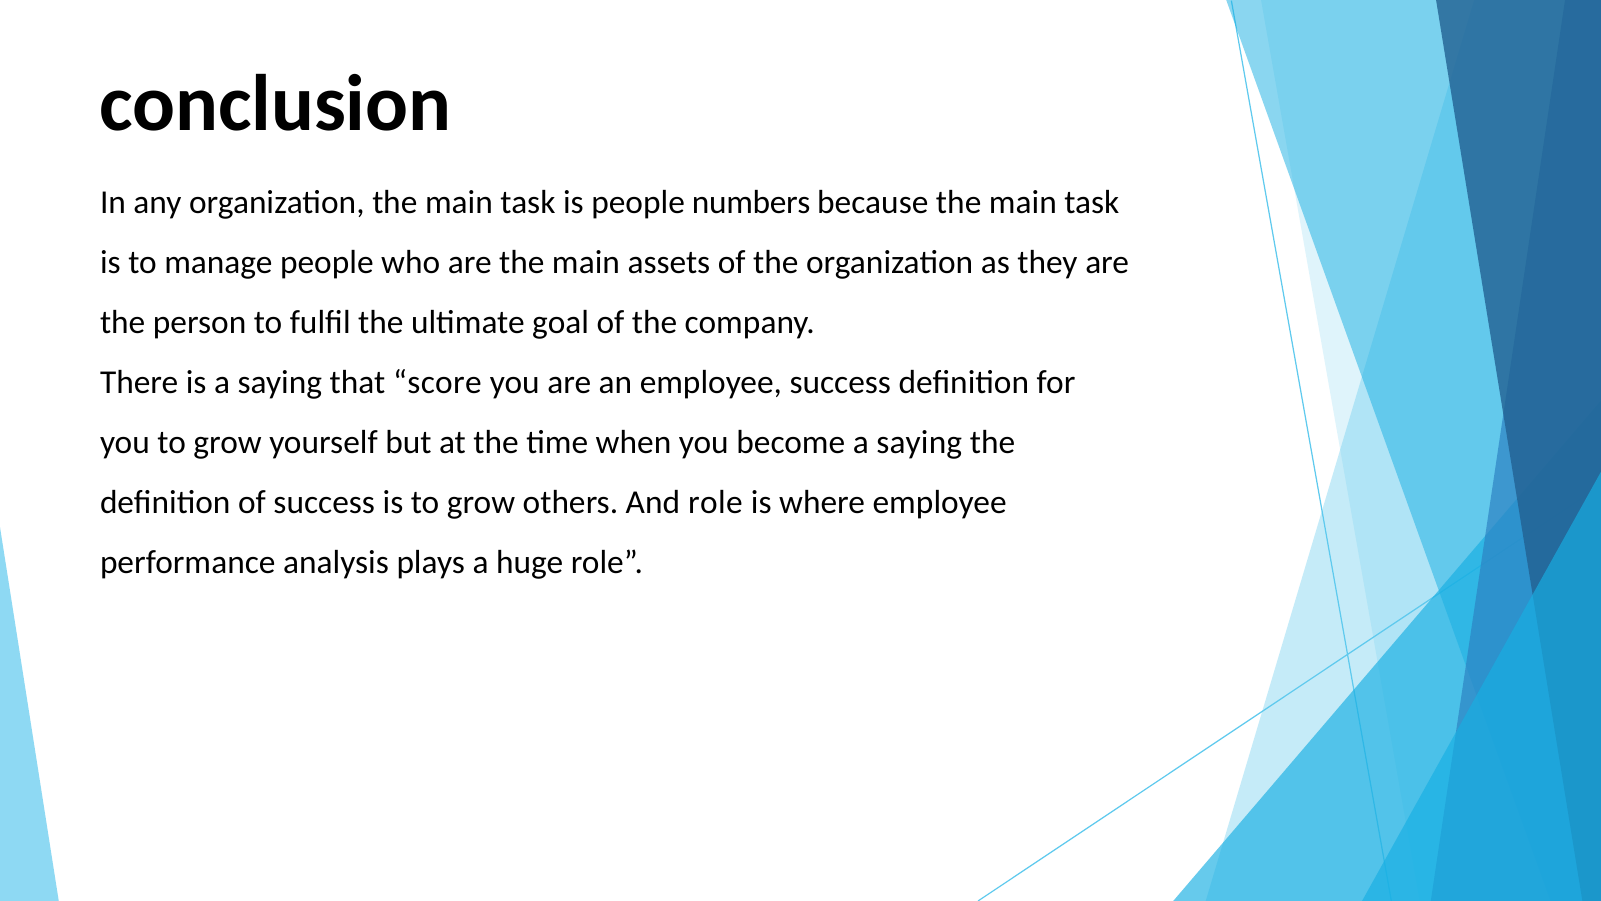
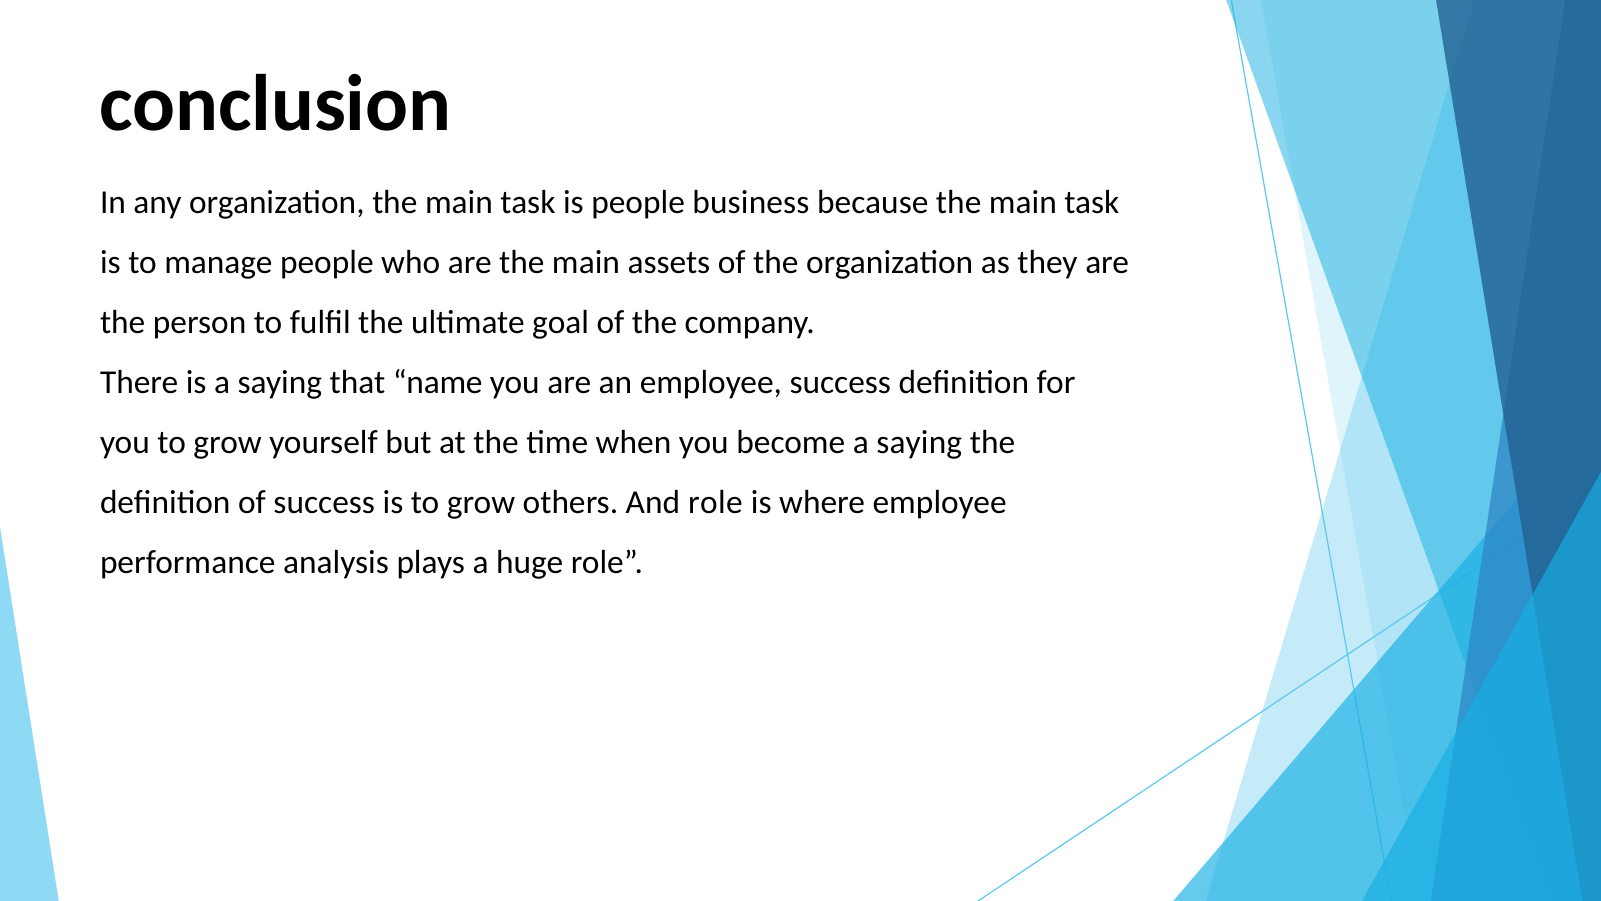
numbers: numbers -> business
score: score -> name
